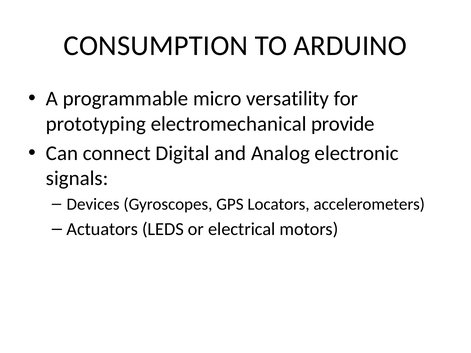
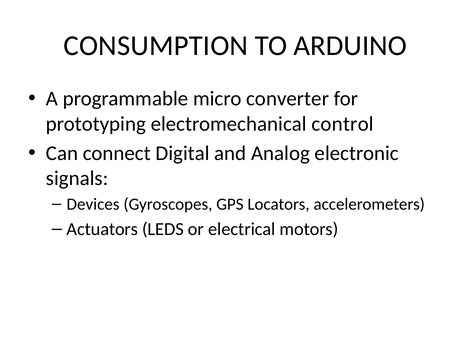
versatility: versatility -> converter
provide: provide -> control
